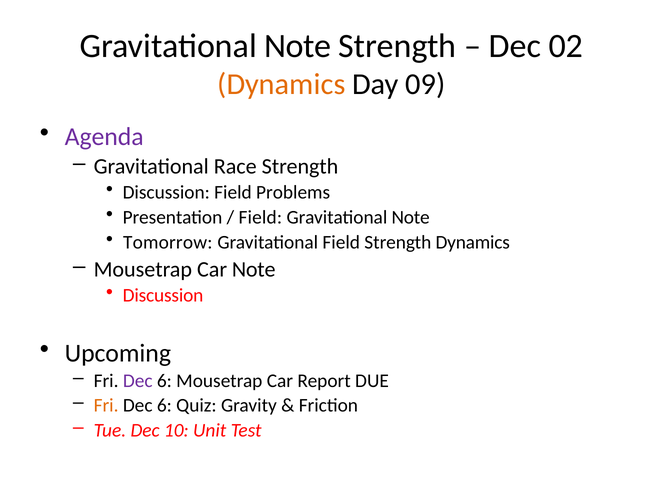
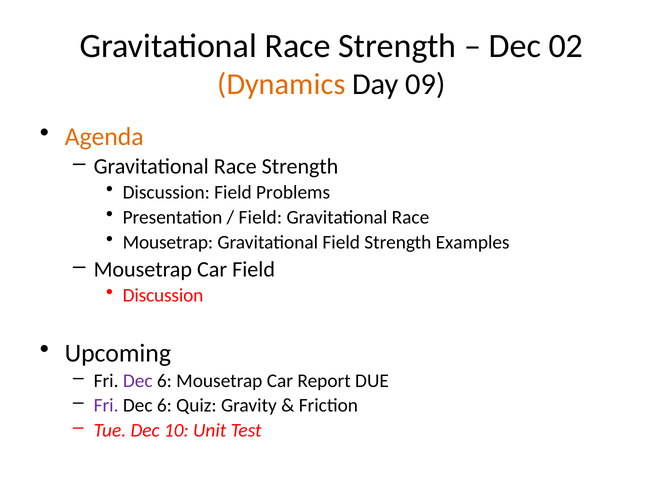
Note at (298, 46): Note -> Race
Agenda colour: purple -> orange
Note at (411, 217): Note -> Race
Tomorrow at (168, 242): Tomorrow -> Mousetrap
Strength Dynamics: Dynamics -> Examples
Car Note: Note -> Field
Fri at (106, 406) colour: orange -> purple
